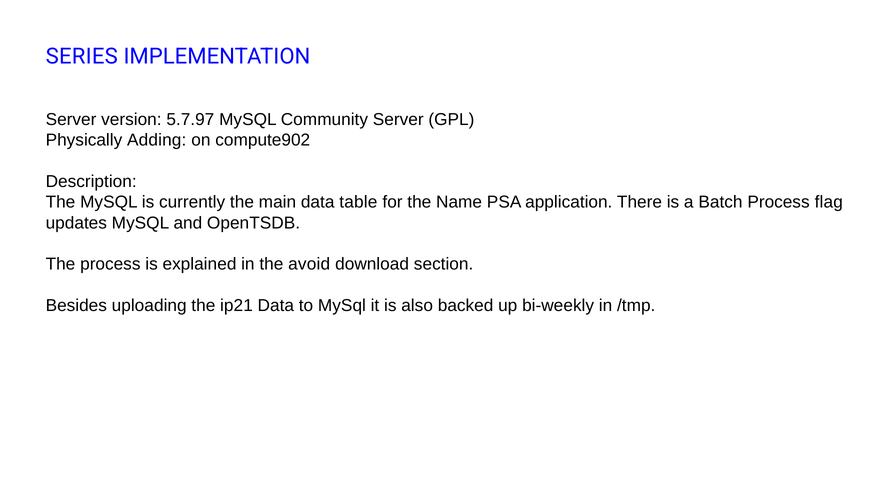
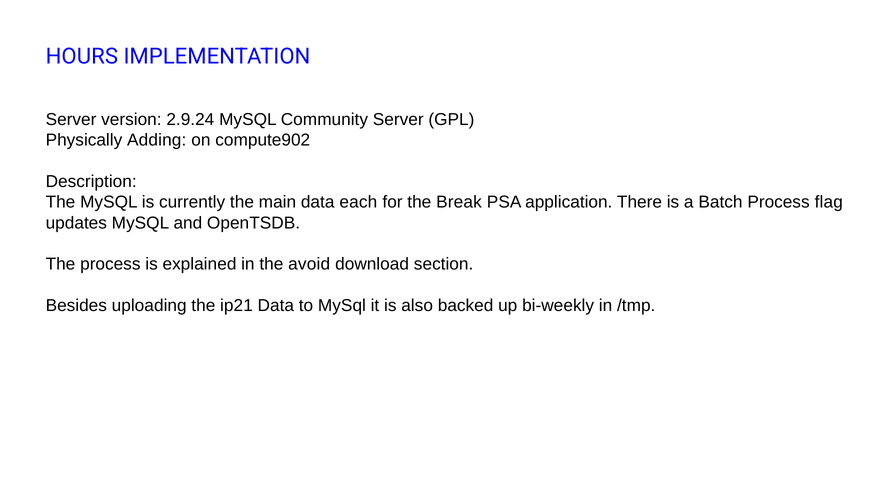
SERIES: SERIES -> HOURS
5.7.97: 5.7.97 -> 2.9.24
table: table -> each
Name: Name -> Break
